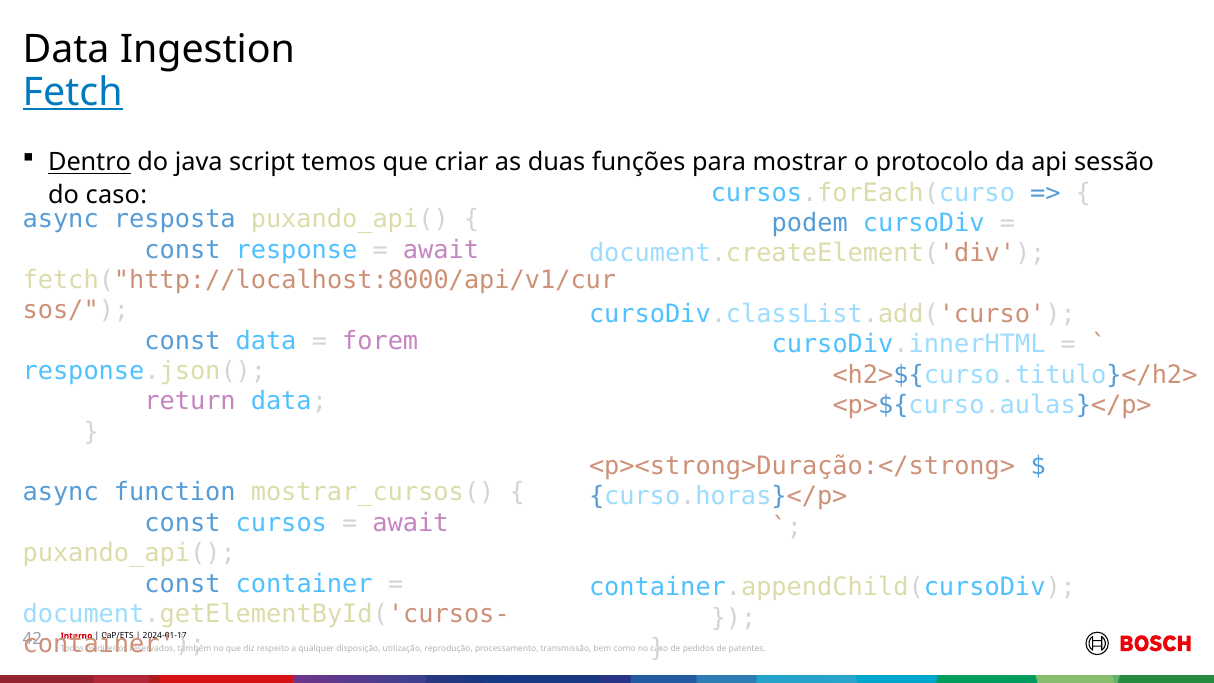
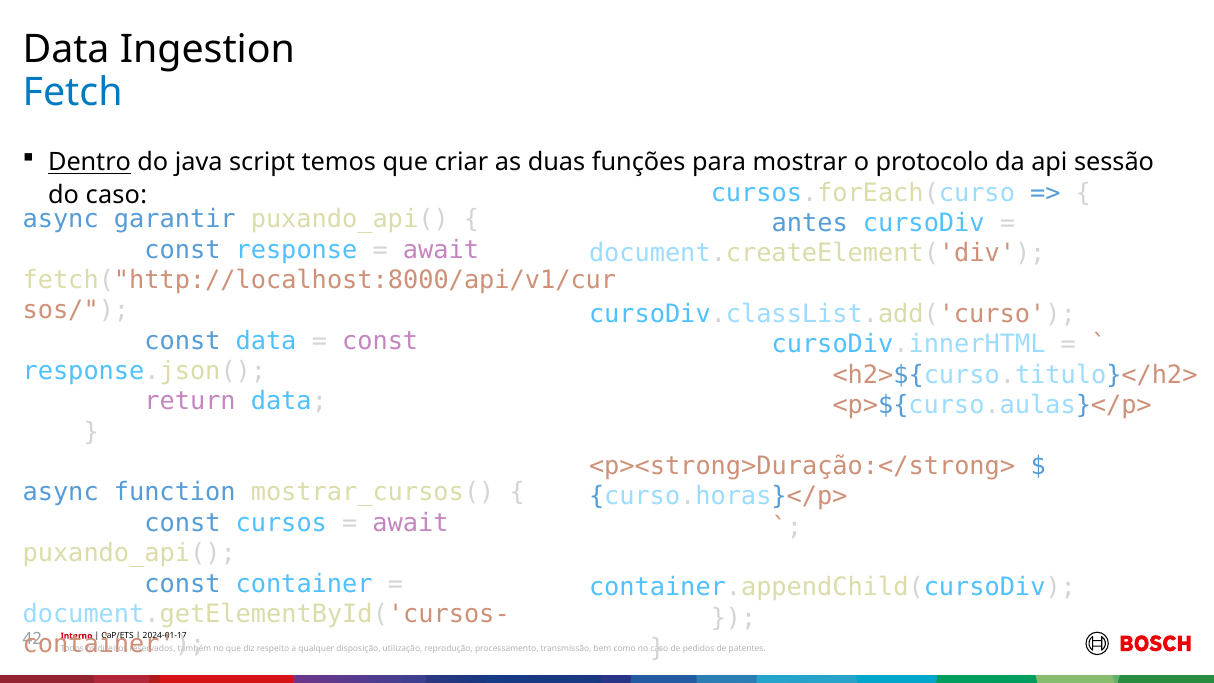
Fetch underline: present -> none
resposta: resposta -> garantir
podem: podem -> antes
forem at (380, 341): forem -> const
